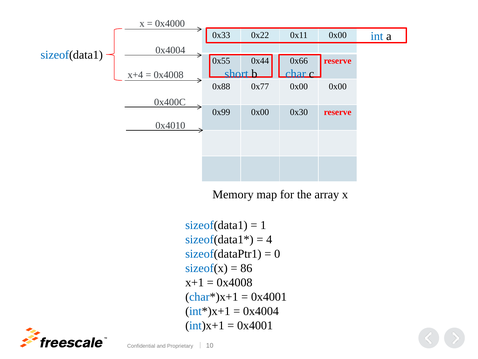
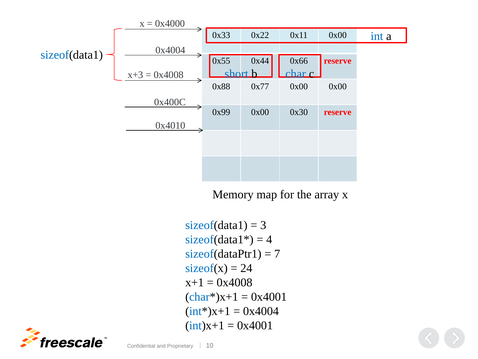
x+4: x+4 -> x+3
1: 1 -> 3
0: 0 -> 7
86: 86 -> 24
